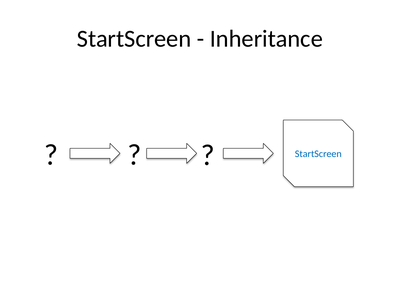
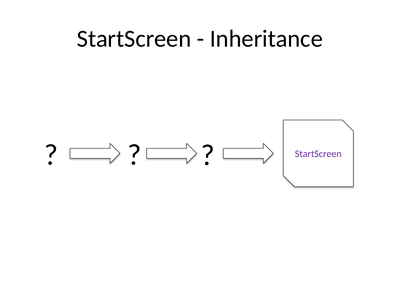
StartScreen at (318, 154) colour: blue -> purple
